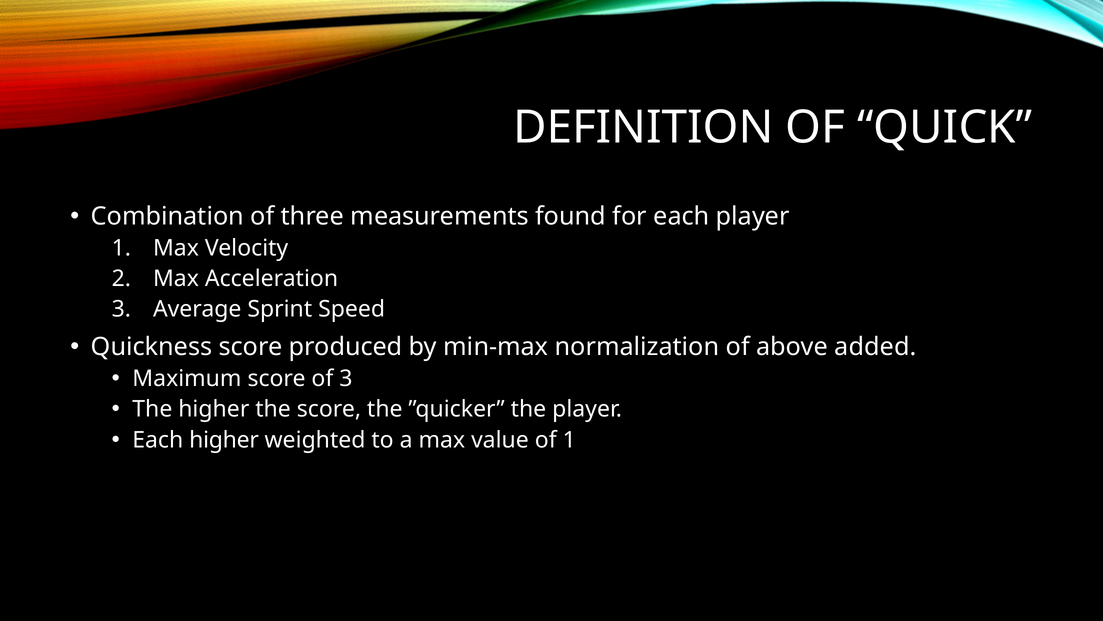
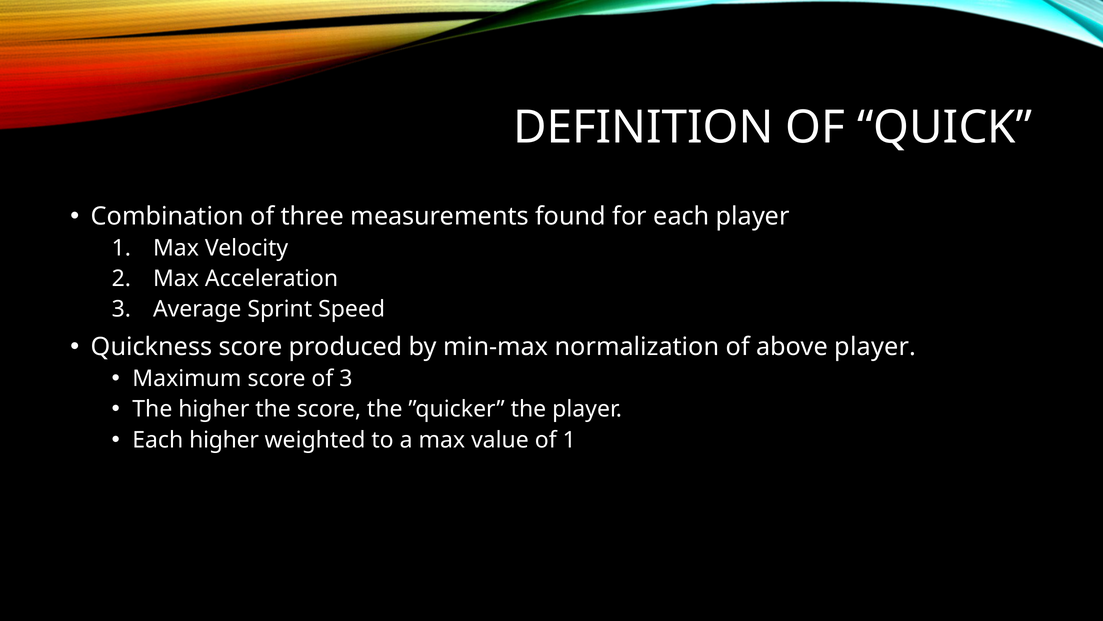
above added: added -> player
